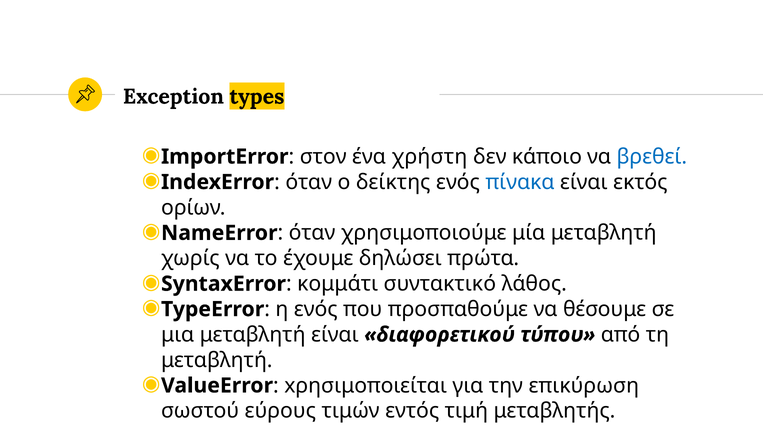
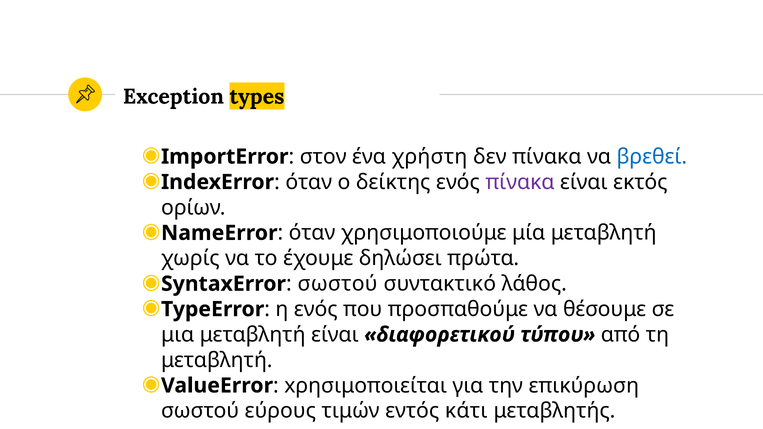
δεν κάποιο: κάποιο -> πίνακα
πίνακα at (520, 182) colour: blue -> purple
κομμάτι at (338, 284): κομμάτι -> σωστού
τιμή: τιμή -> κάτι
